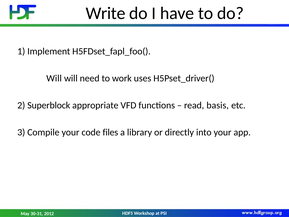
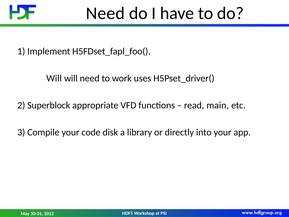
Write at (106, 13): Write -> Need
basis: basis -> main
files: files -> disk
